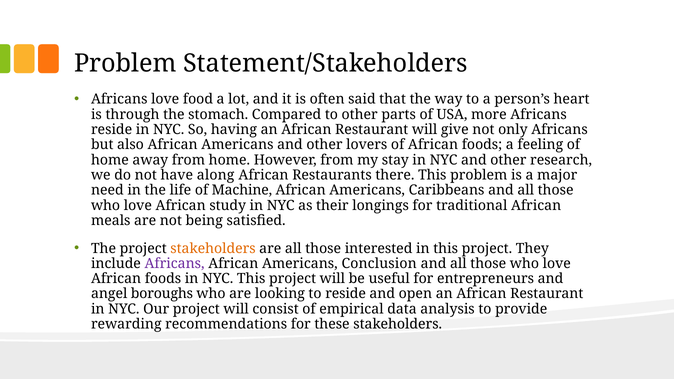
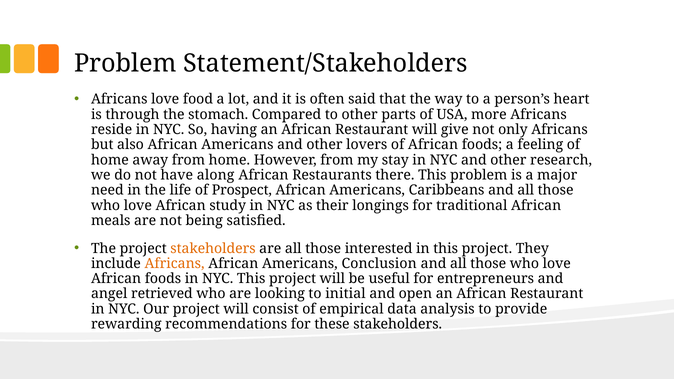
Machine: Machine -> Prospect
Africans at (175, 264) colour: purple -> orange
boroughs: boroughs -> retrieved
to reside: reside -> initial
